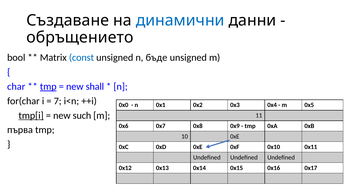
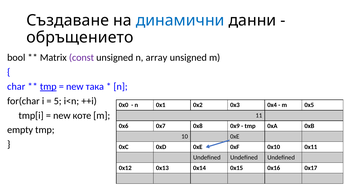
const colour: blue -> purple
бъде: бъде -> array
shall: shall -> така
7: 7 -> 5
tmp[i underline: present -> none
such: such -> коте
първа: първа -> empty
